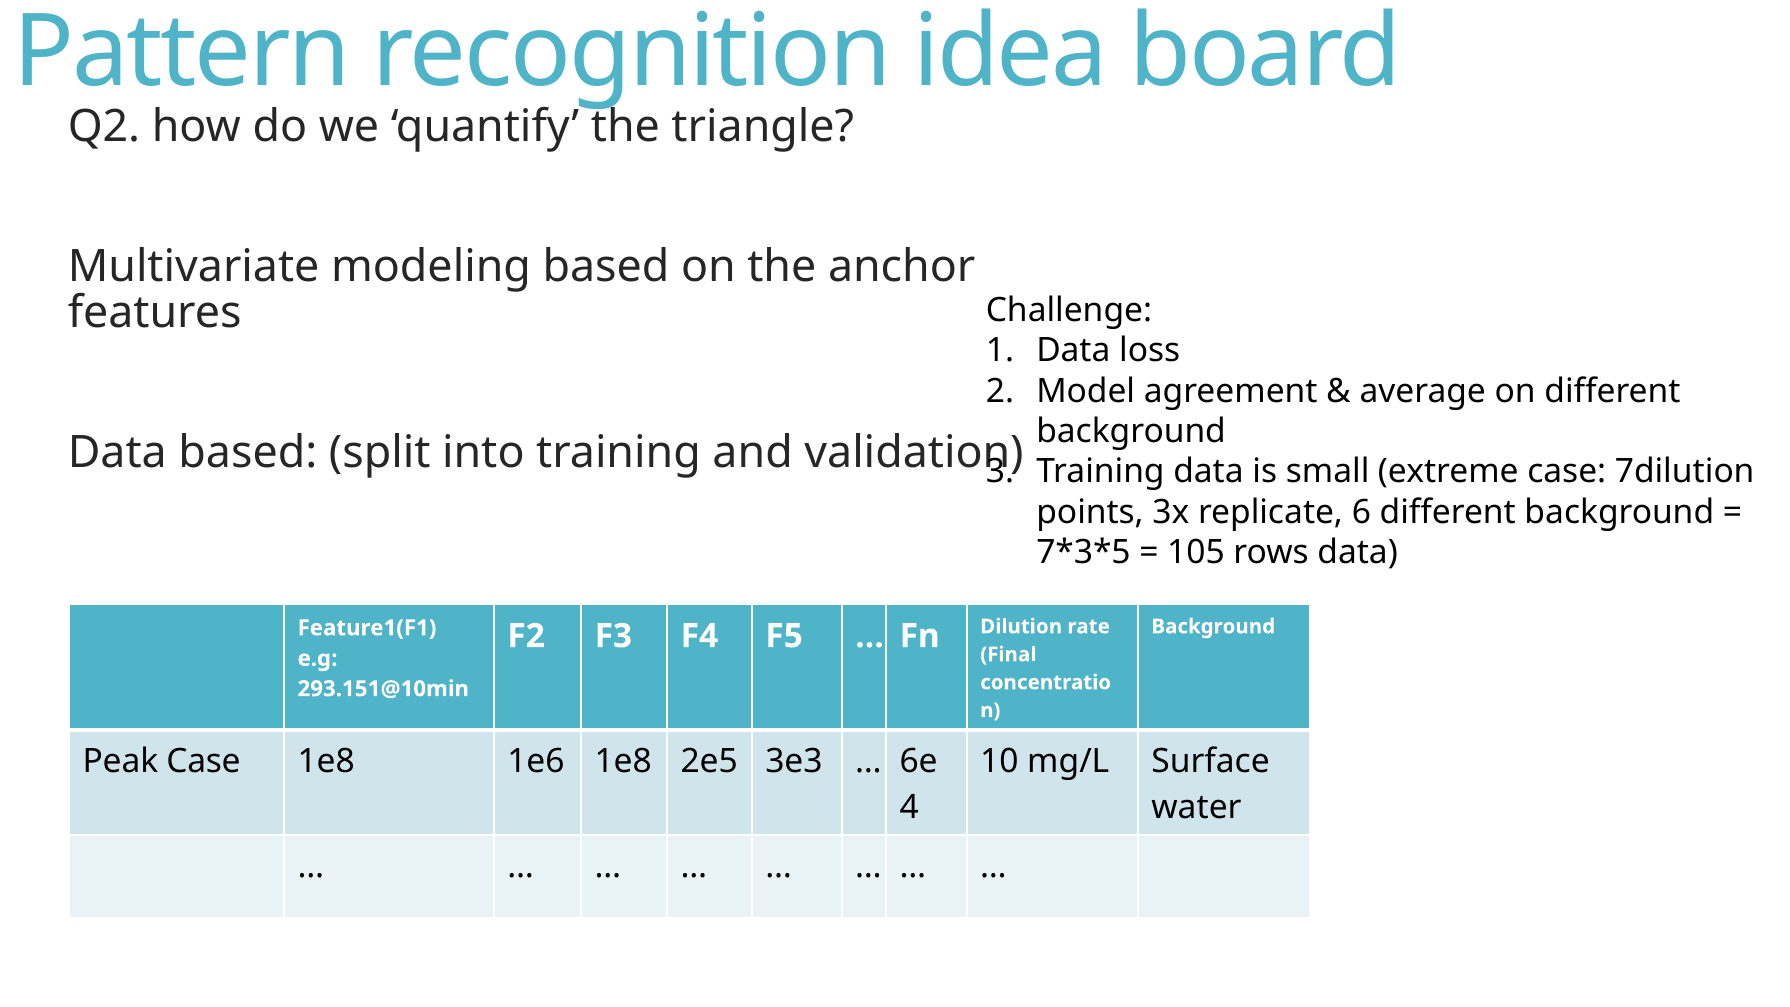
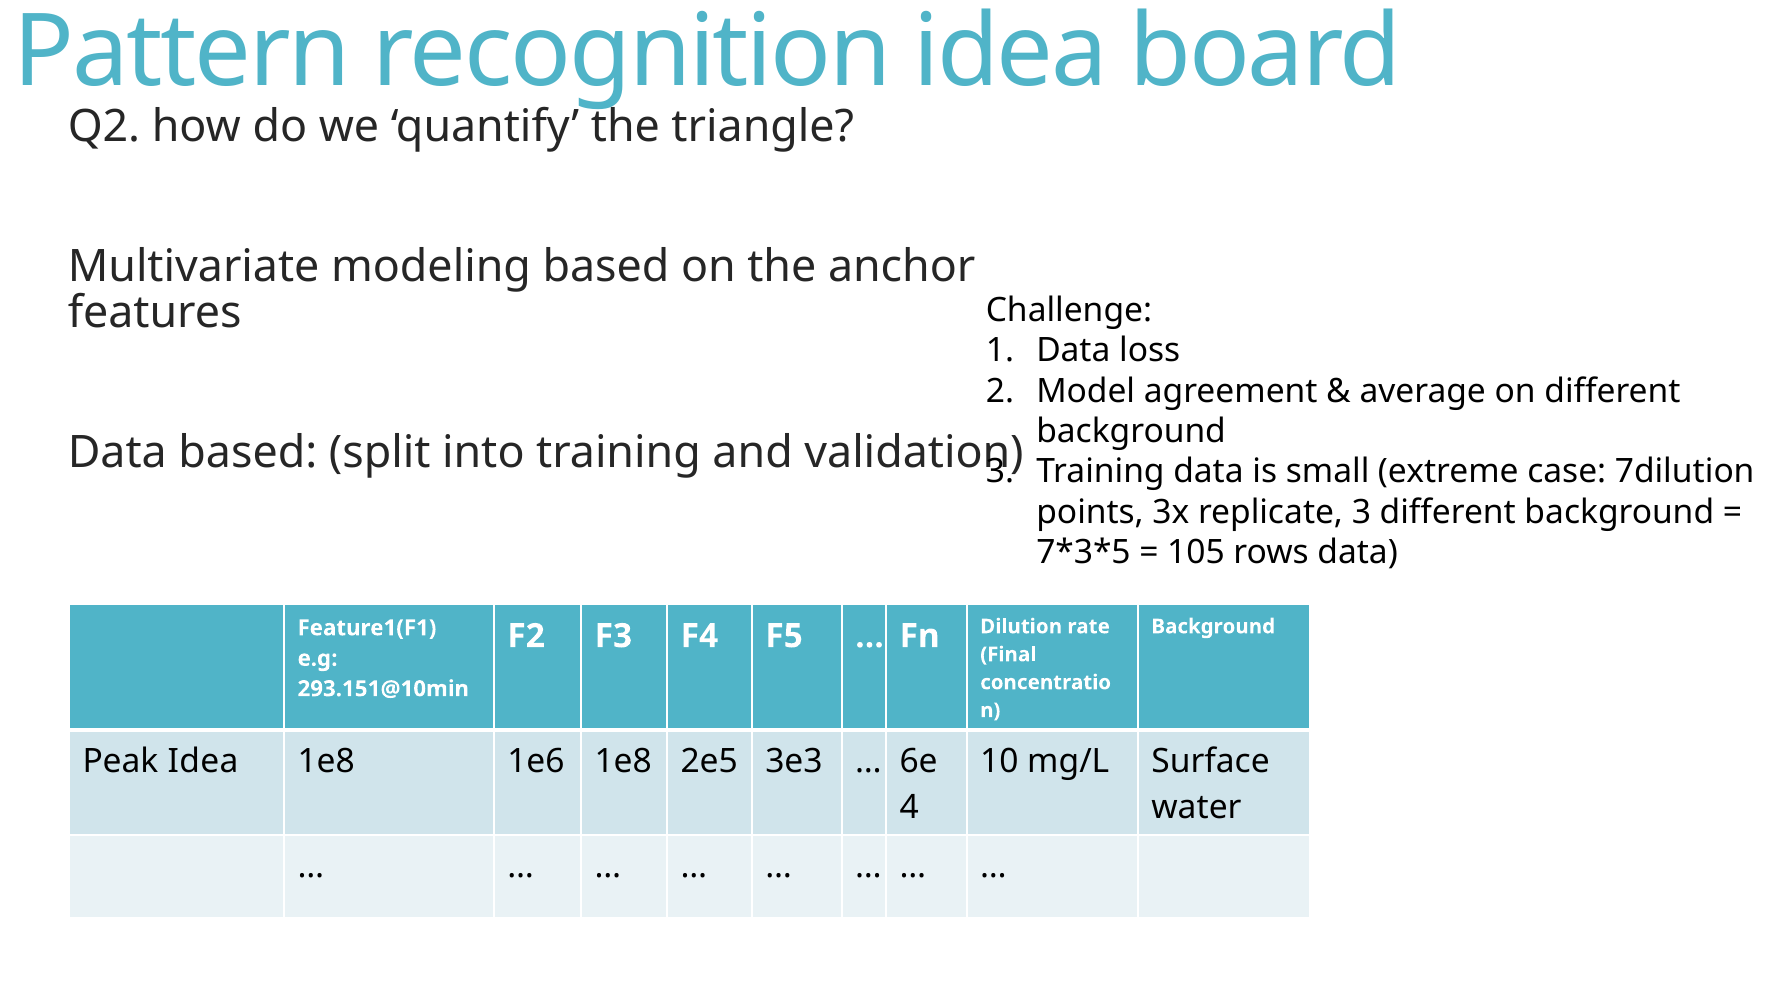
replicate 6: 6 -> 3
Peak Case: Case -> Idea
